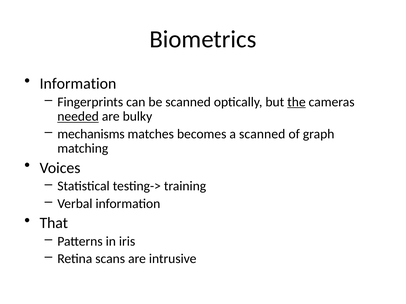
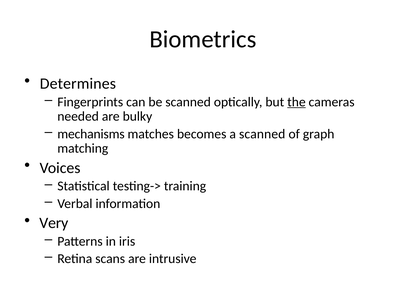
Information at (78, 84): Information -> Determines
needed underline: present -> none
That: That -> Very
